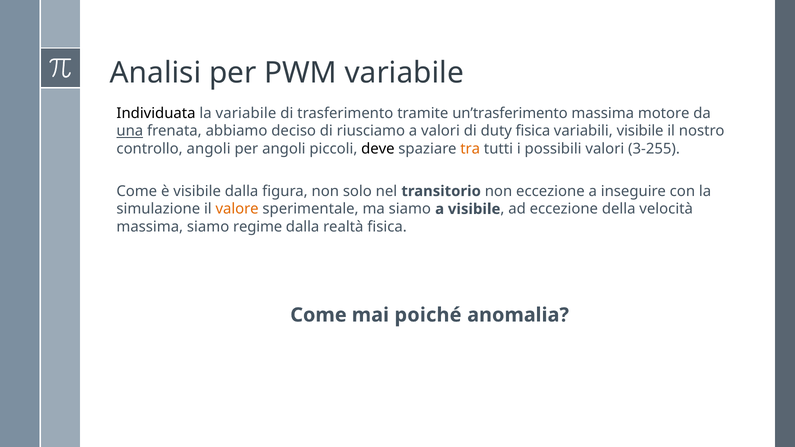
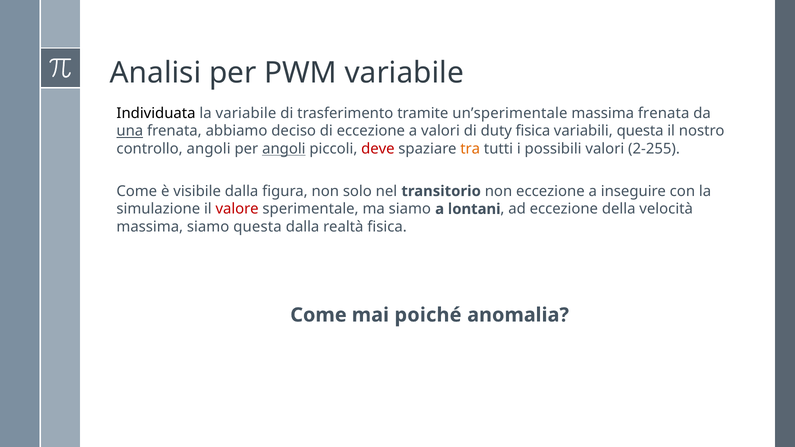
un’trasferimento: un’trasferimento -> un’sperimentale
massima motore: motore -> frenata
di riusciamo: riusciamo -> eccezione
variabili visibile: visibile -> questa
angoli at (284, 149) underline: none -> present
deve colour: black -> red
3-255: 3-255 -> 2-255
valore colour: orange -> red
a visibile: visibile -> lontani
siamo regime: regime -> questa
